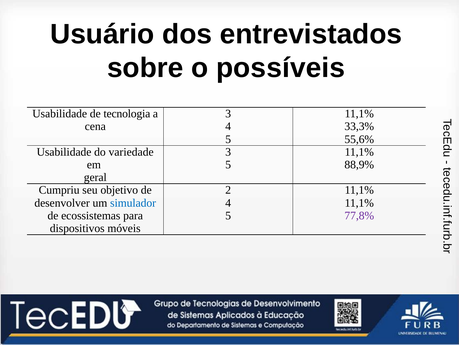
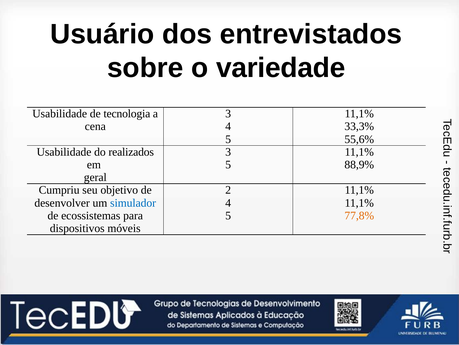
possíveis: possíveis -> variedade
variedade: variedade -> realizados
77,8% colour: purple -> orange
